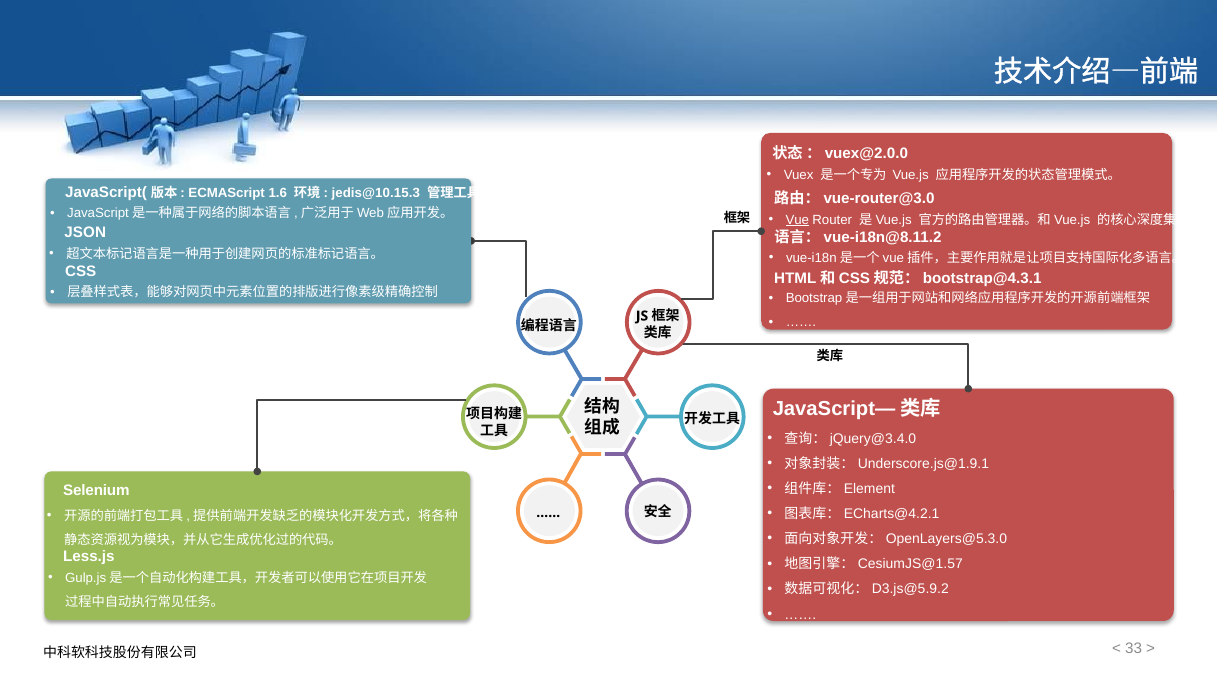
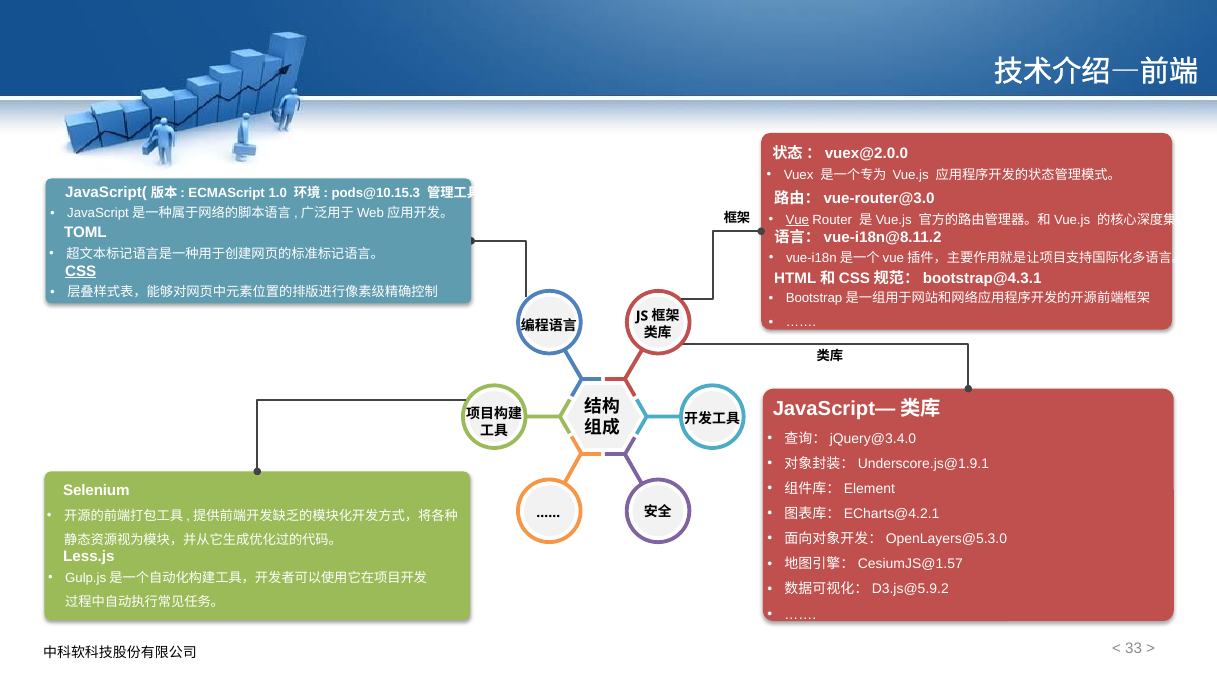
1.6: 1.6 -> 1.0
jedis@10.15.3: jedis@10.15.3 -> pods@10.15.3
JSON: JSON -> TOML
CSS underline: none -> present
